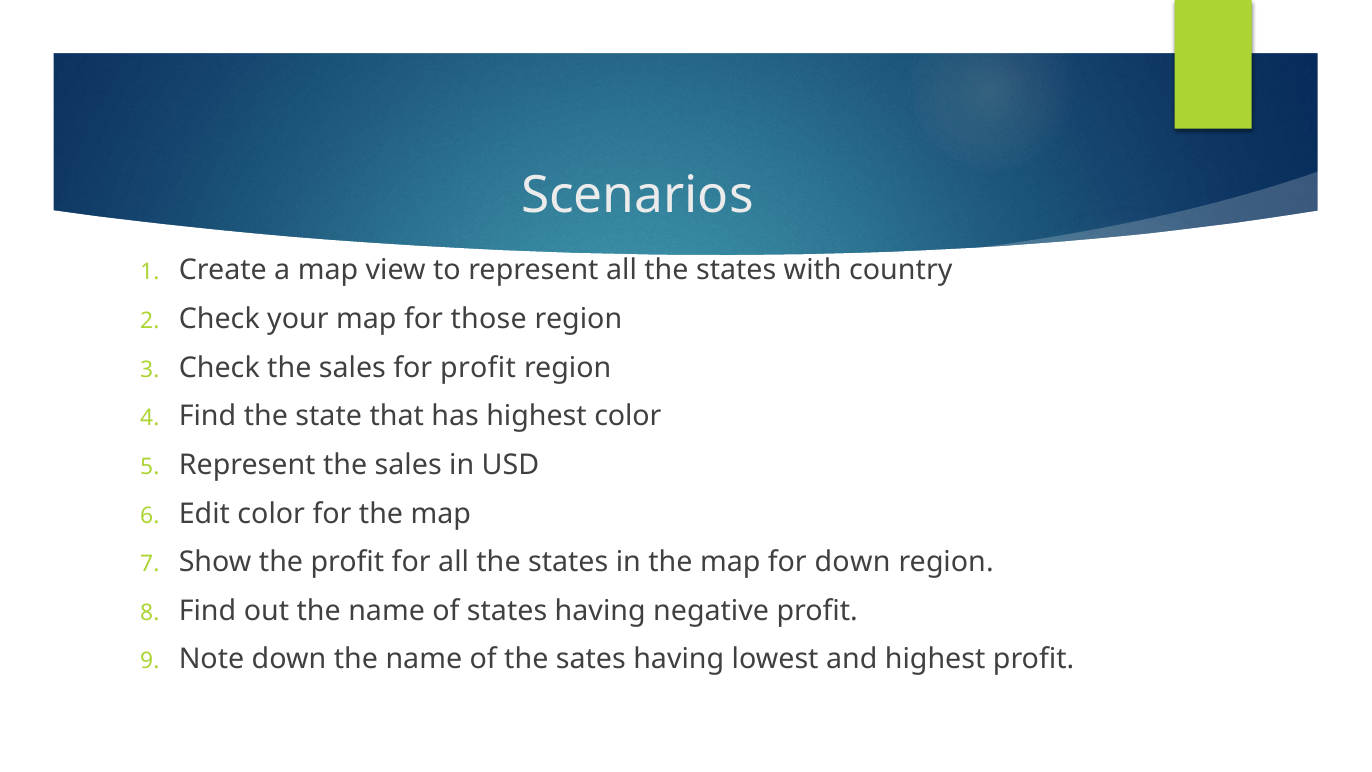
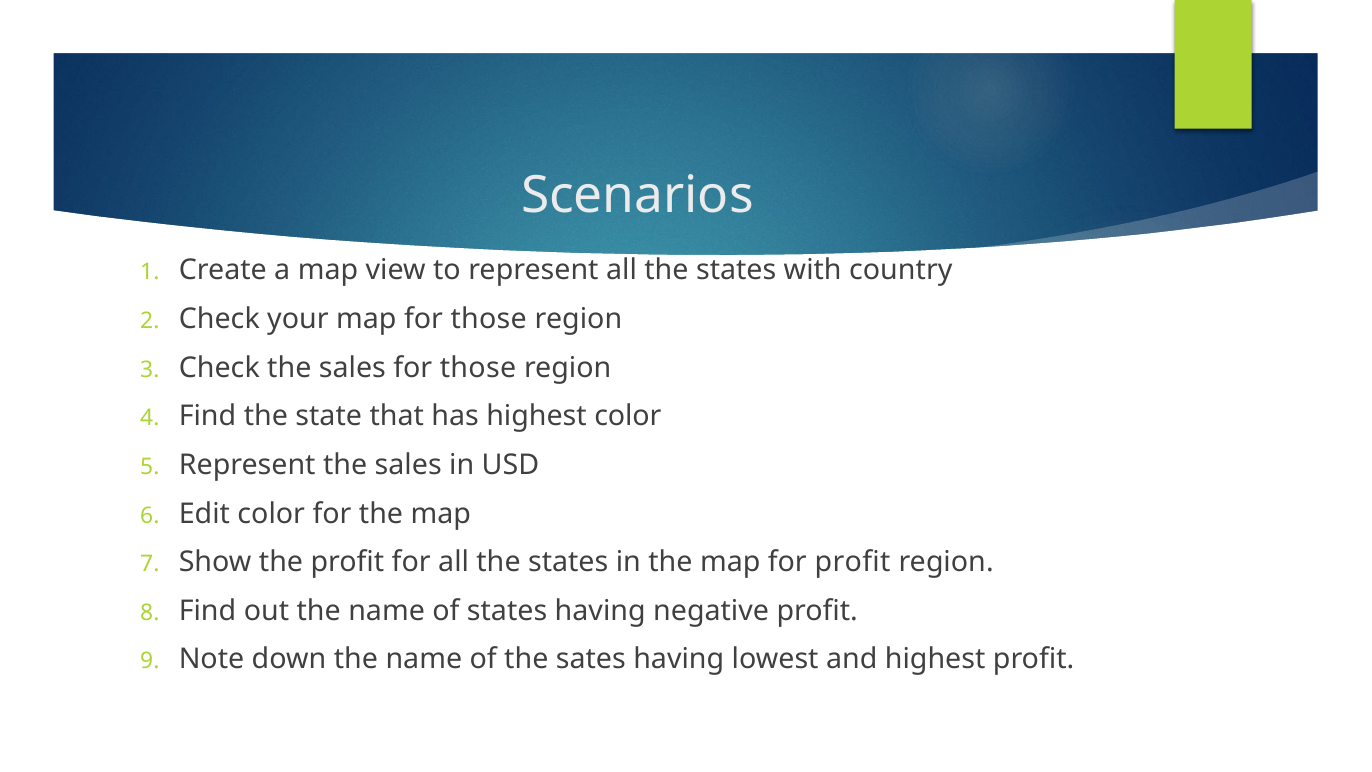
sales for profit: profit -> those
for down: down -> profit
